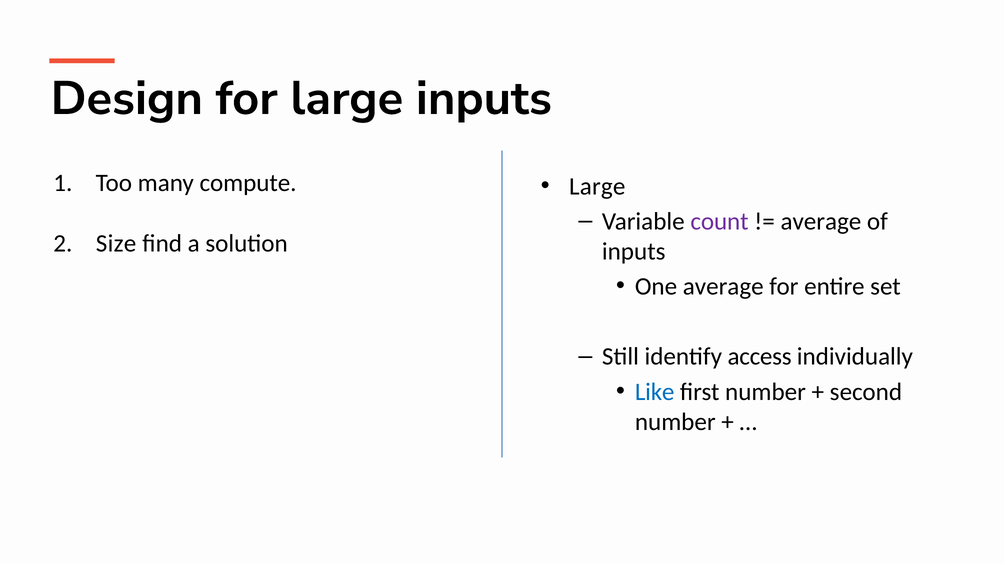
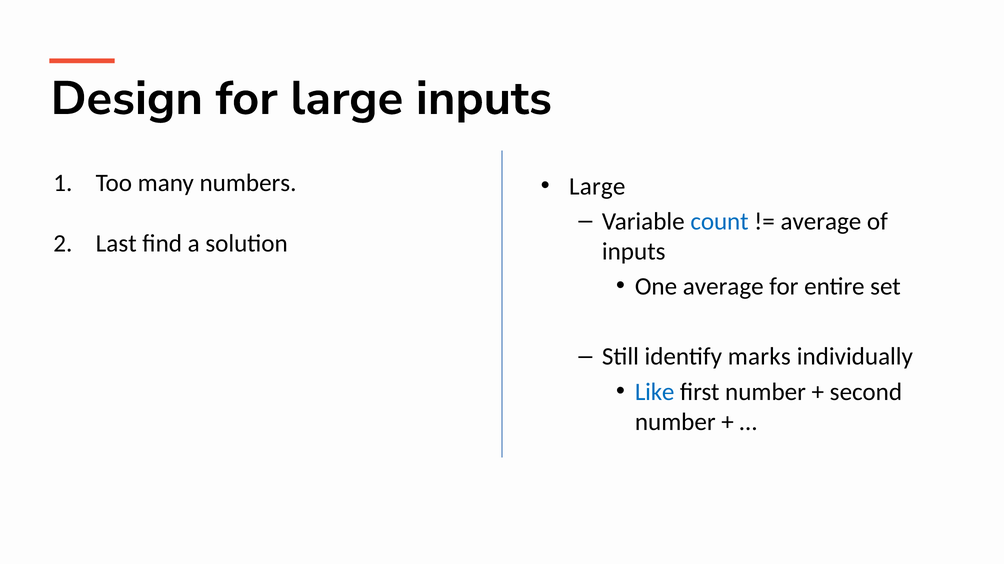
compute: compute -> numbers
count colour: purple -> blue
Size: Size -> Last
access: access -> marks
